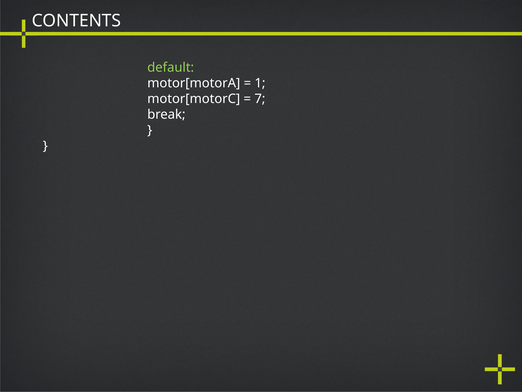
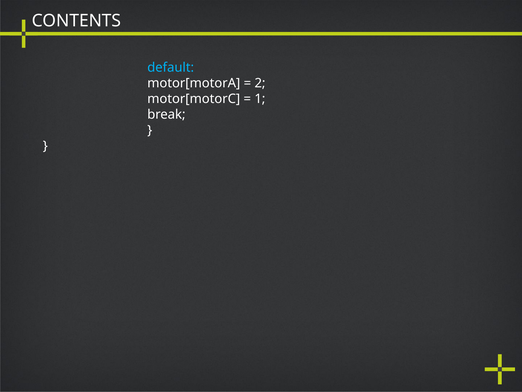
default colour: light green -> light blue
1: 1 -> 2
7: 7 -> 1
